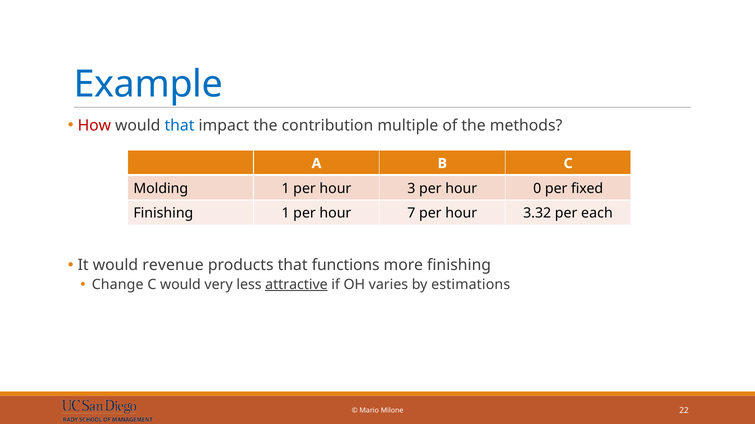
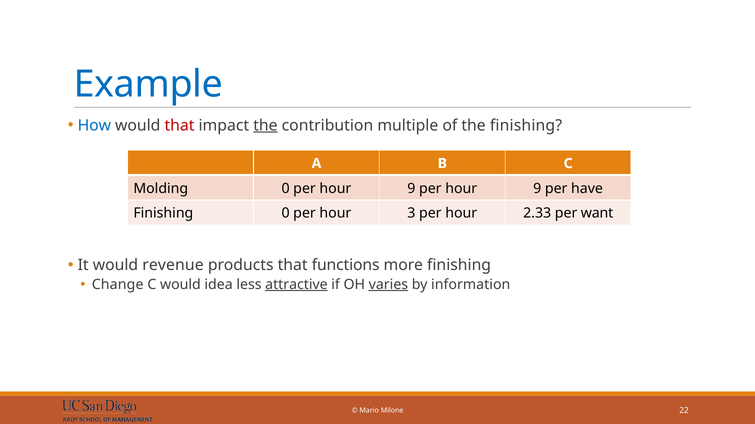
How colour: red -> blue
that at (179, 126) colour: blue -> red
the at (265, 126) underline: none -> present
the methods: methods -> finishing
Molding 1: 1 -> 0
3 at (411, 189): 3 -> 9
0 at (537, 189): 0 -> 9
fixed: fixed -> have
Finishing 1: 1 -> 0
7: 7 -> 3
3.32: 3.32 -> 2.33
each: each -> want
very: very -> idea
varies underline: none -> present
estimations: estimations -> information
